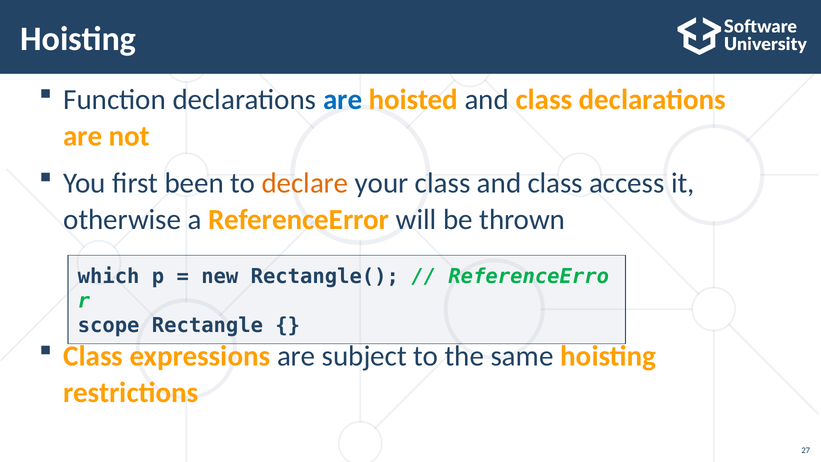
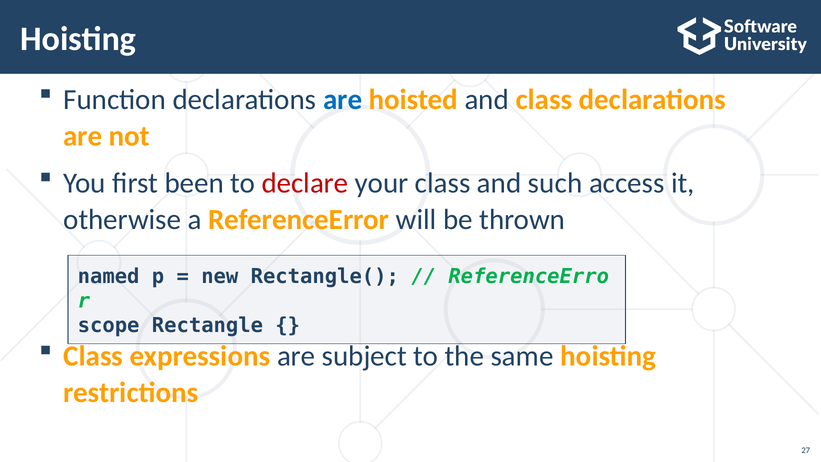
declare colour: orange -> red
class and class: class -> such
which: which -> named
